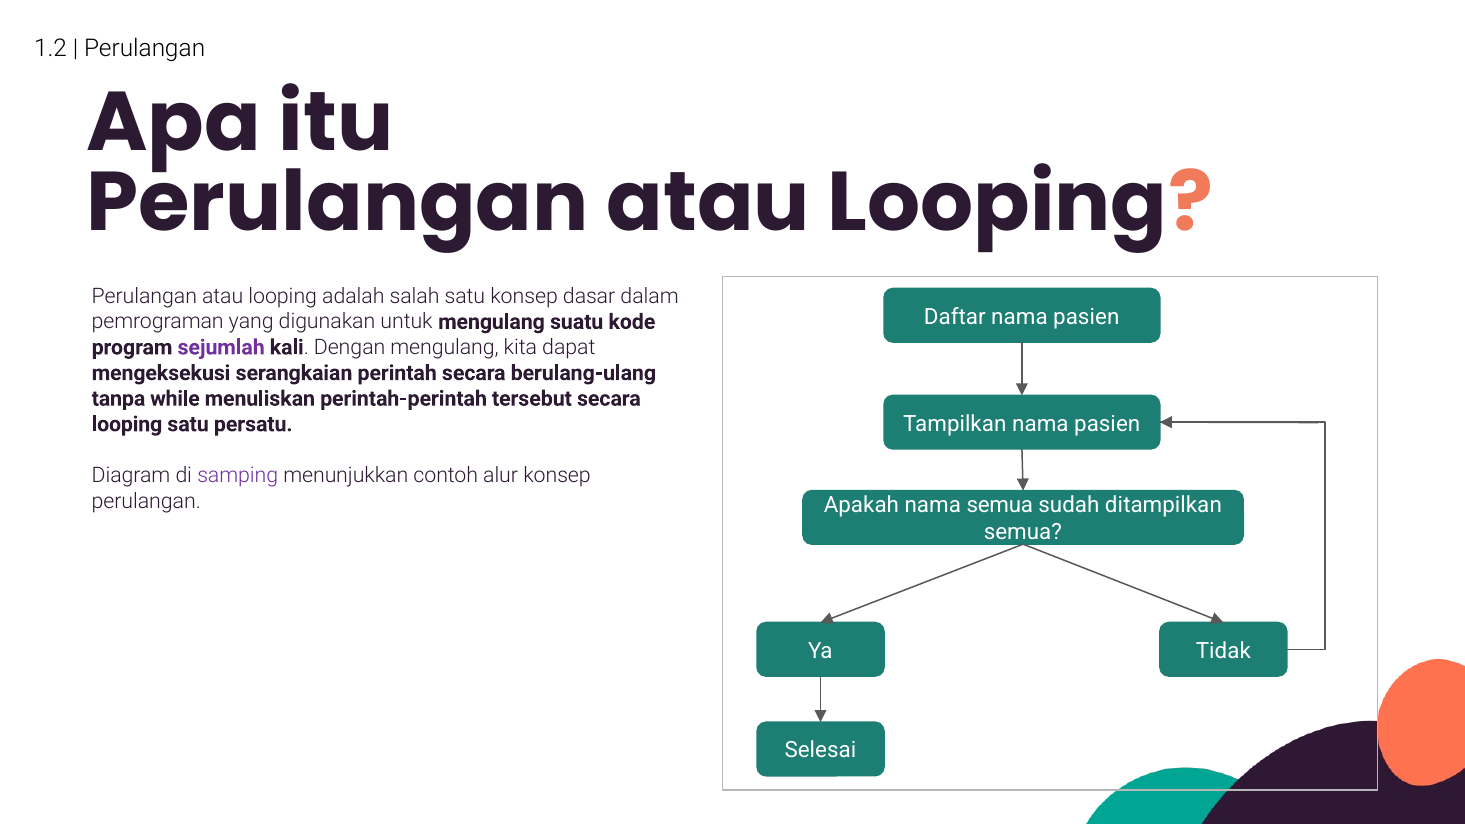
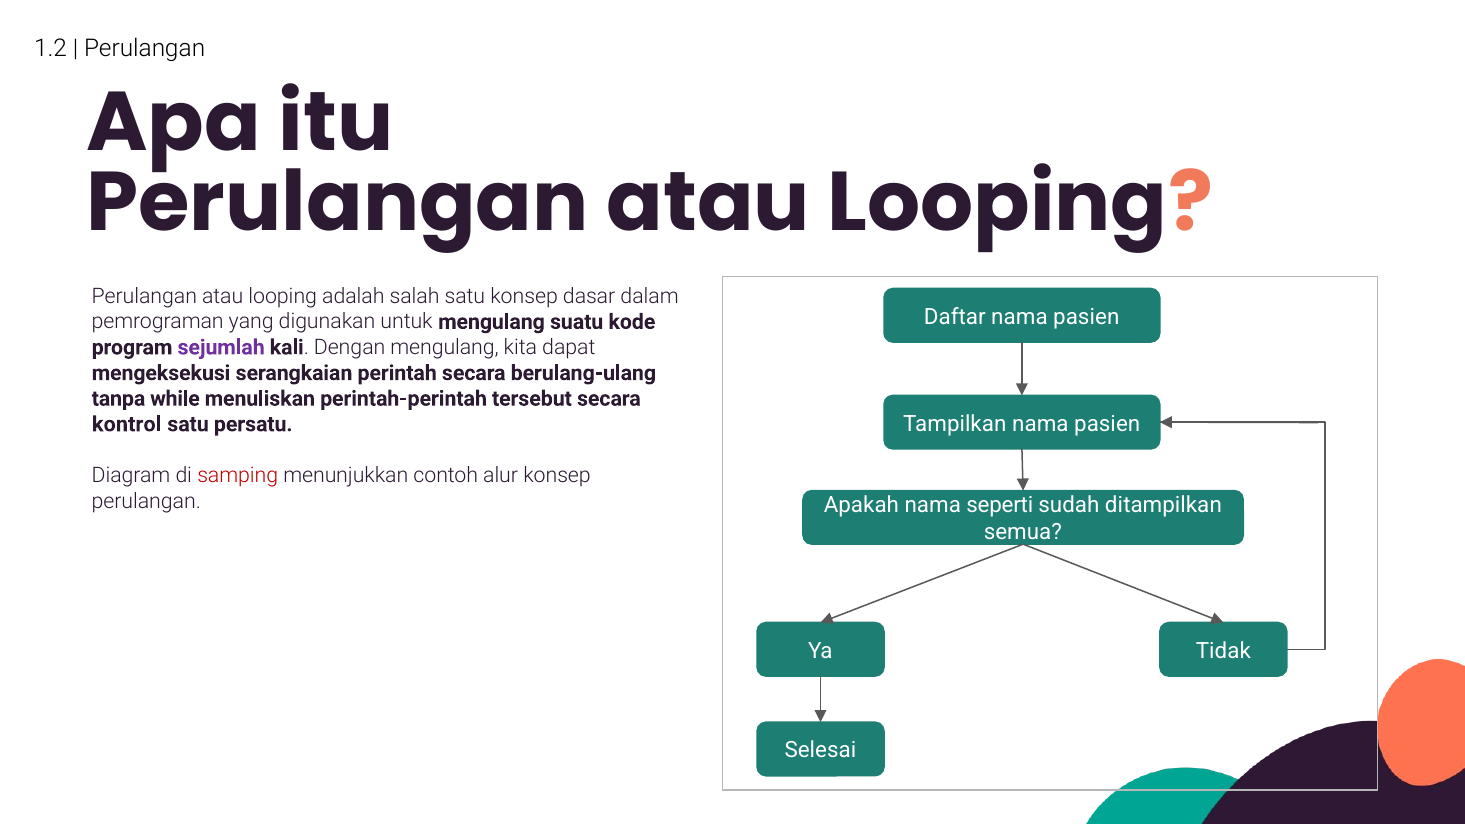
looping at (127, 424): looping -> kontrol
samping colour: purple -> red
nama semua: semua -> seperti
